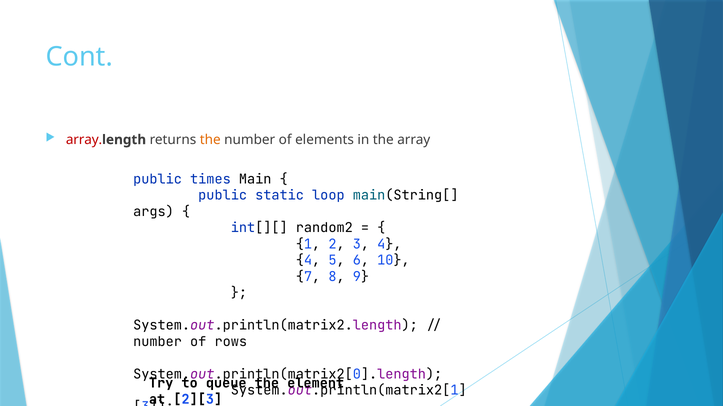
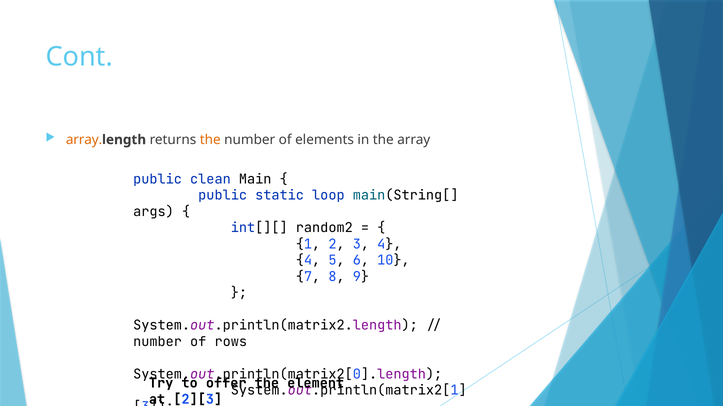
array at (84, 140) colour: red -> orange
times: times -> clean
queue: queue -> offer
